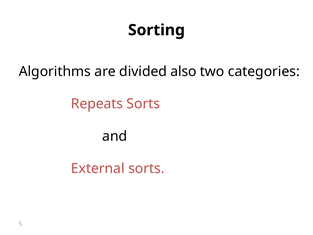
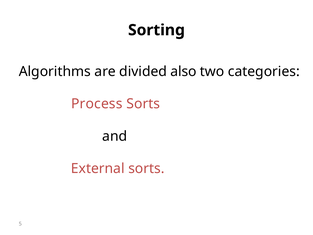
Repeats: Repeats -> Process
